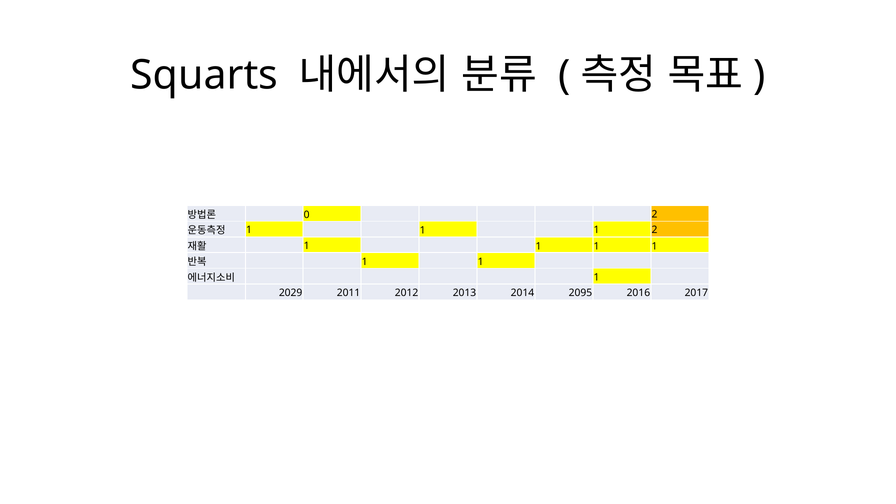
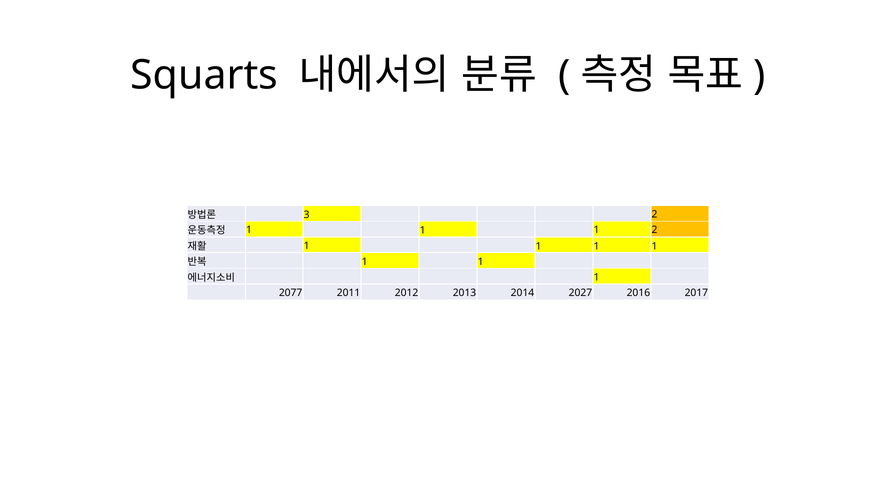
0: 0 -> 3
2029: 2029 -> 2077
2095: 2095 -> 2027
